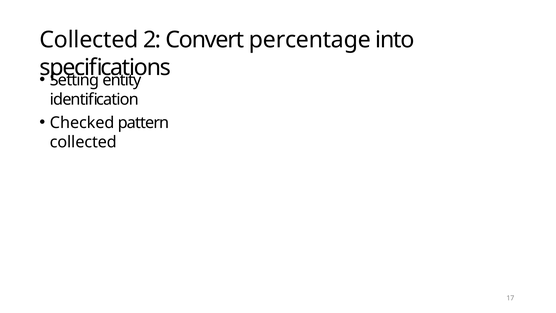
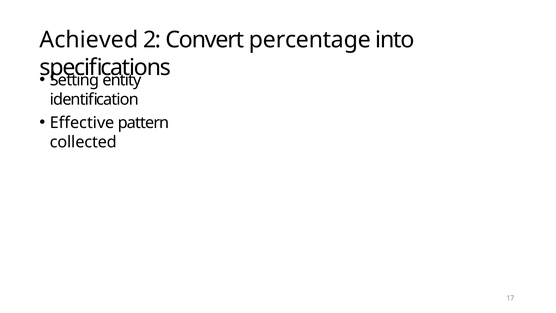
Collected at (89, 40): Collected -> Achieved
Checked: Checked -> Effective
